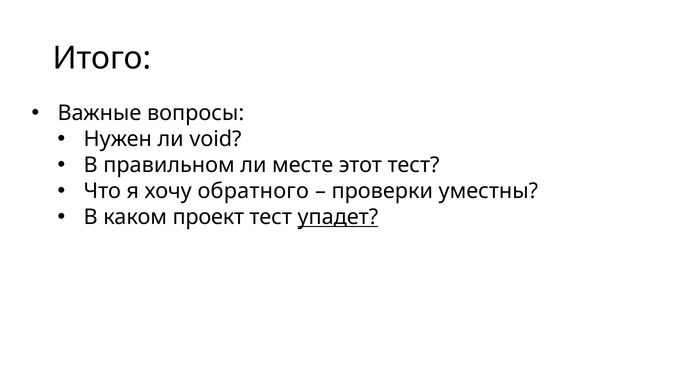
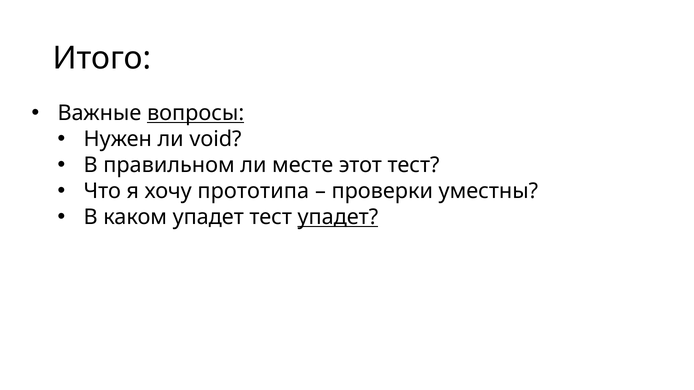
вопросы underline: none -> present
обратного: обратного -> прототипа
каком проект: проект -> упадет
